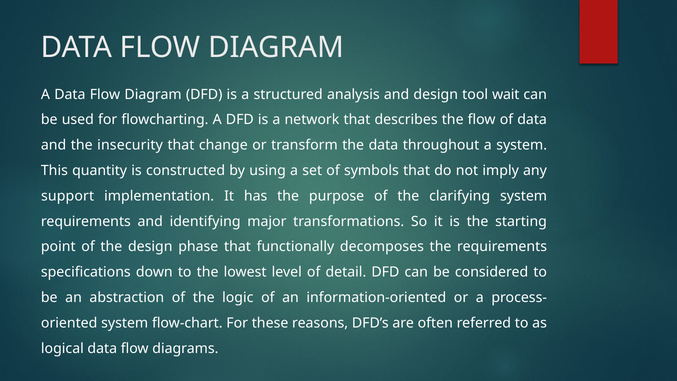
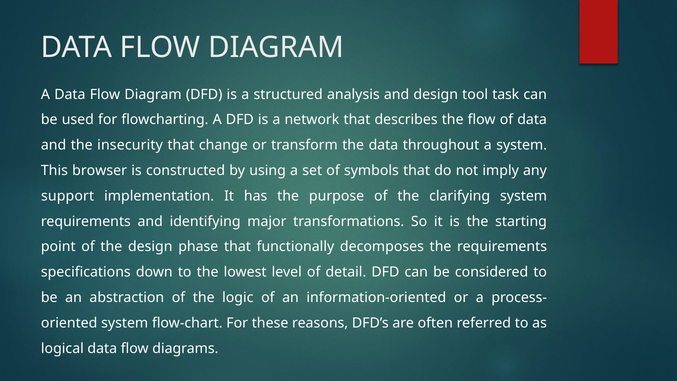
wait: wait -> task
quantity: quantity -> browser
